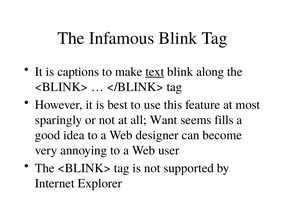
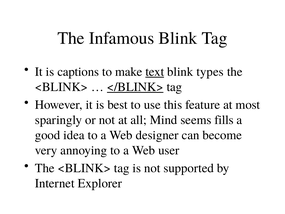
along: along -> types
</BLINK> underline: none -> present
Want: Want -> Mind
